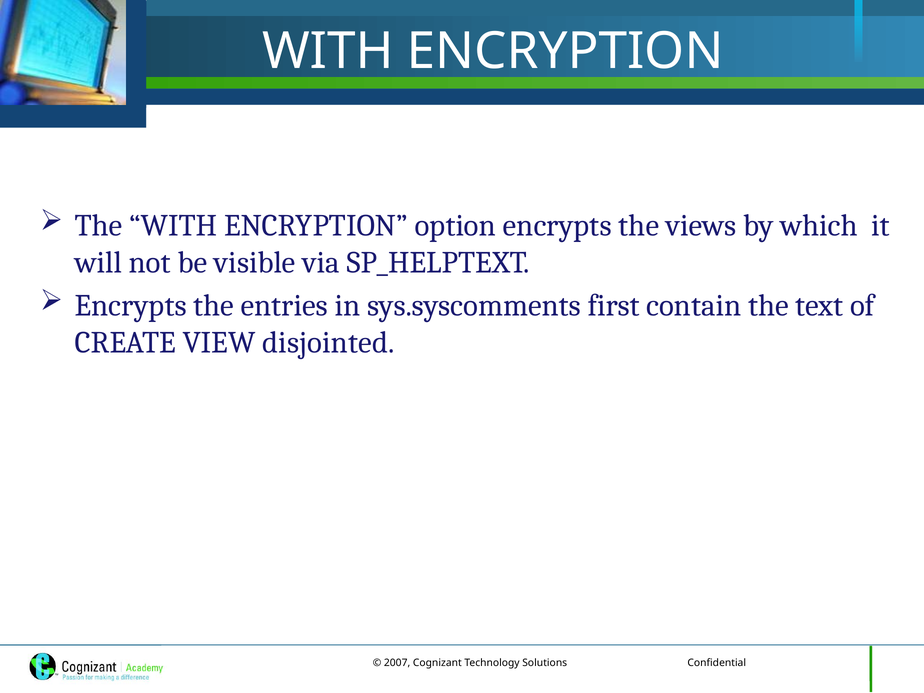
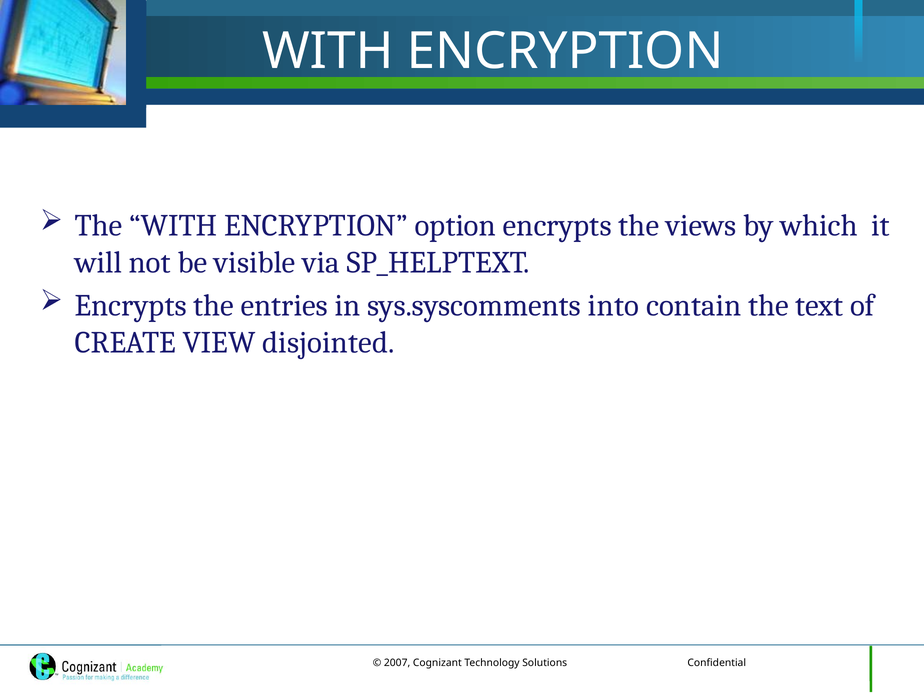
first: first -> into
